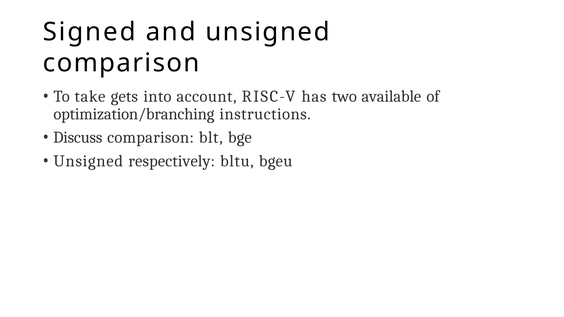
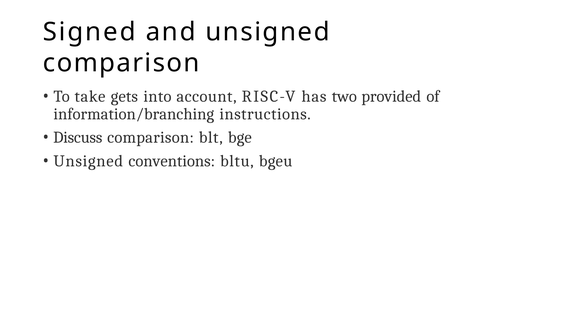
available: available -> provided
optimization/branching: optimization/branching -> information/branching
respectively: respectively -> conventions
